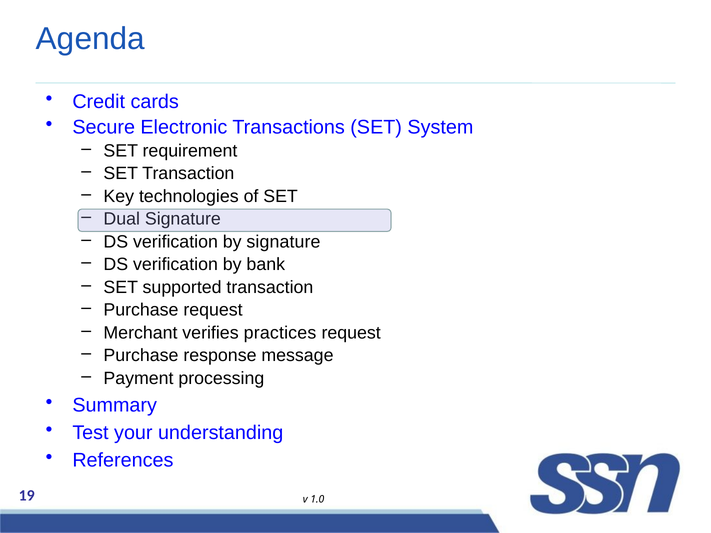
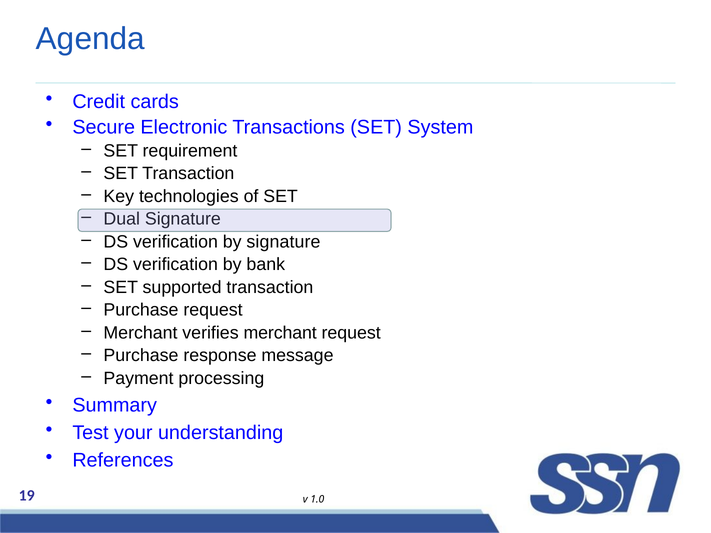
verifies practices: practices -> merchant
